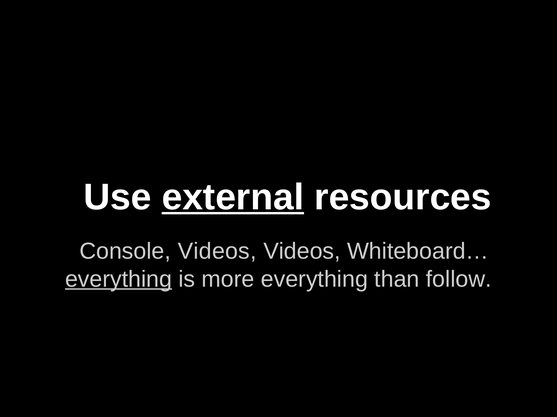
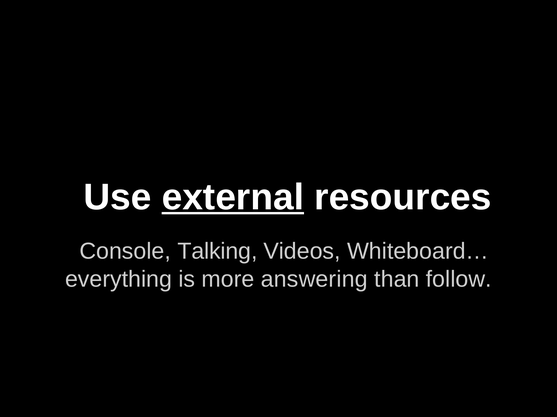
Console Videos: Videos -> Talking
everything at (119, 280) underline: present -> none
more everything: everything -> answering
